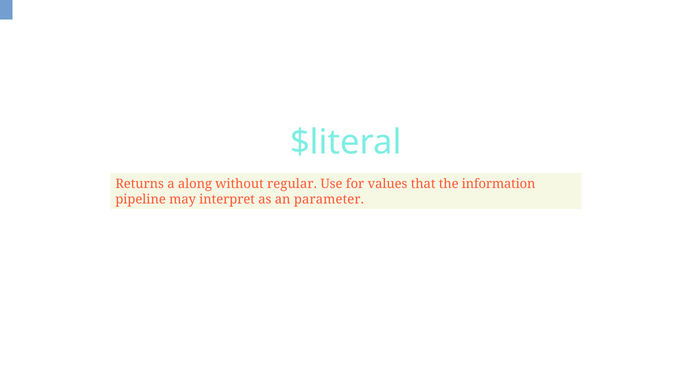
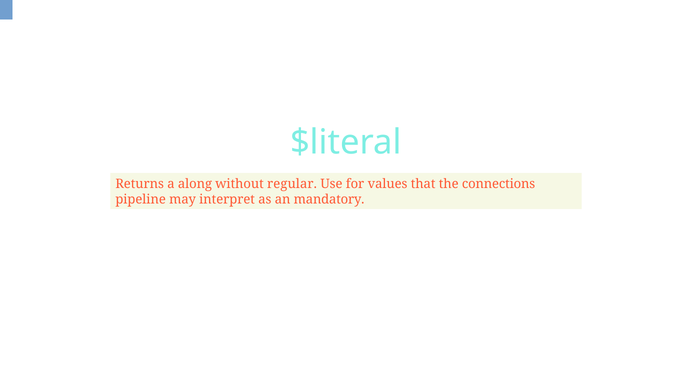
information: information -> connections
parameter: parameter -> mandatory
